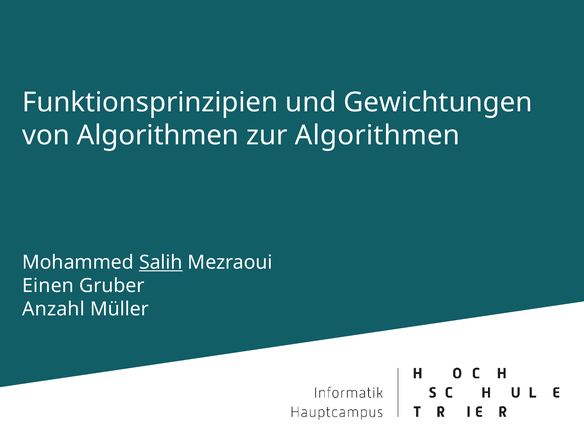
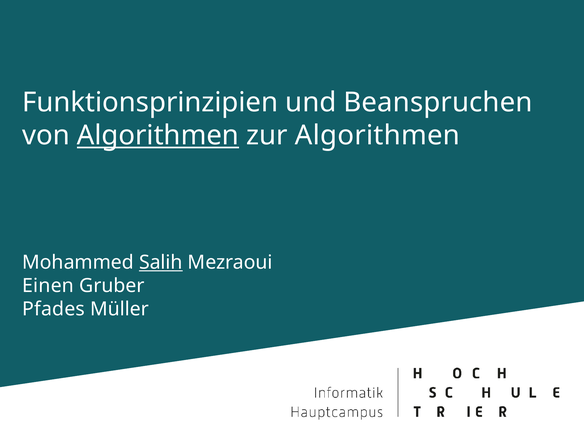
Gewichtungen: Gewichtungen -> Beanspruchen
Algorithmen at (158, 136) underline: none -> present
Anzahl: Anzahl -> Pfades
